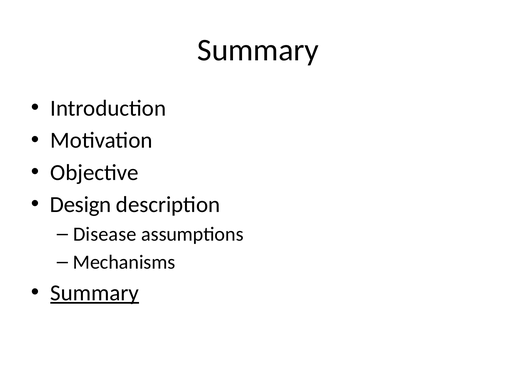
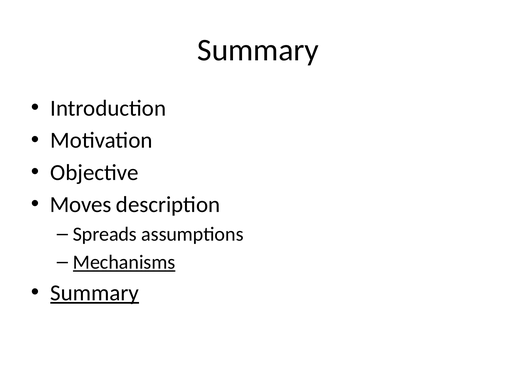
Design: Design -> Moves
Disease: Disease -> Spreads
Mechanisms underline: none -> present
